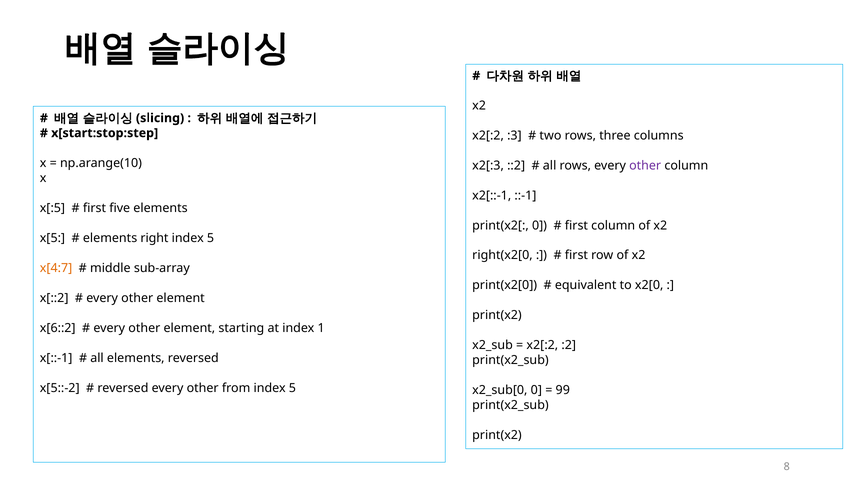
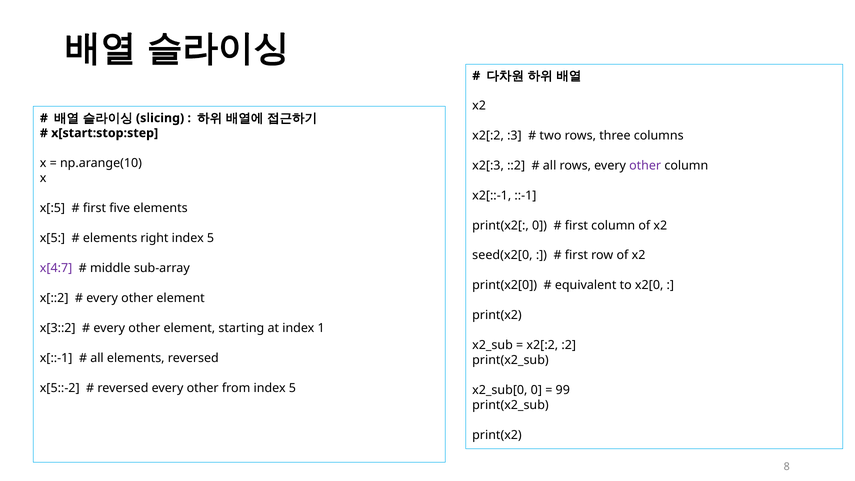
right(x2[0: right(x2[0 -> seed(x2[0
x[4:7 colour: orange -> purple
x[6::2: x[6::2 -> x[3::2
